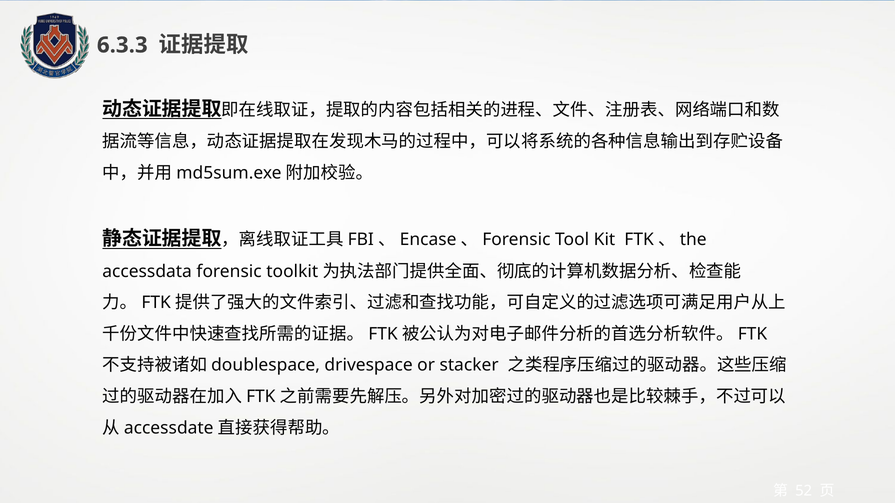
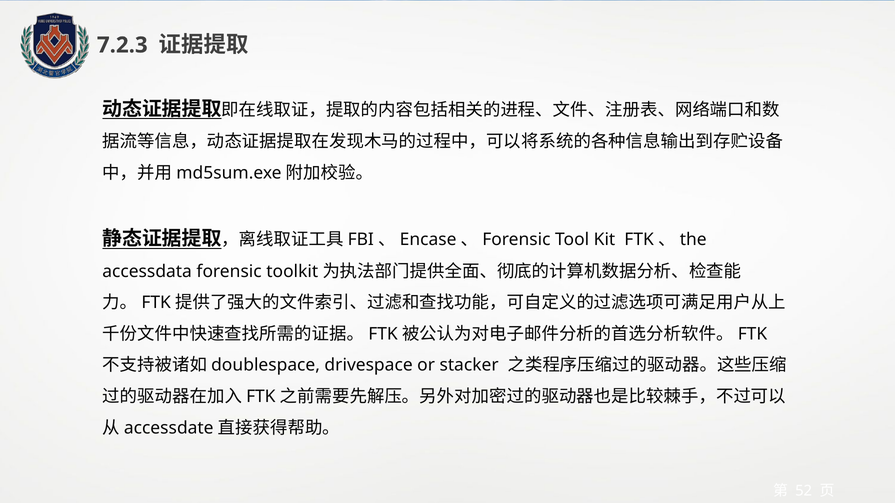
6.3.3: 6.3.3 -> 7.2.3
